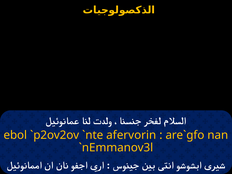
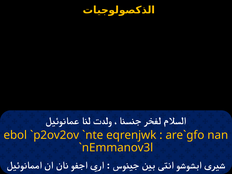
afervorin: afervorin -> eqrenjwk
